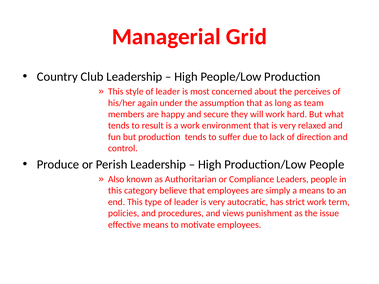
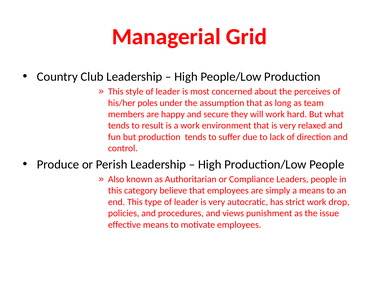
again: again -> poles
term: term -> drop
